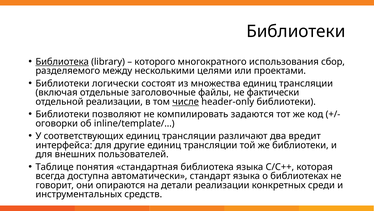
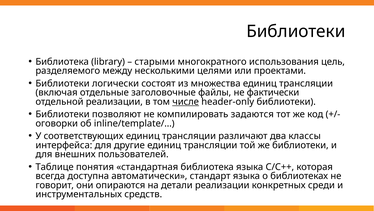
Библиотека at (62, 62) underline: present -> none
которого: которого -> старыми
сбор: сбор -> цель
вредит: вредит -> классы
